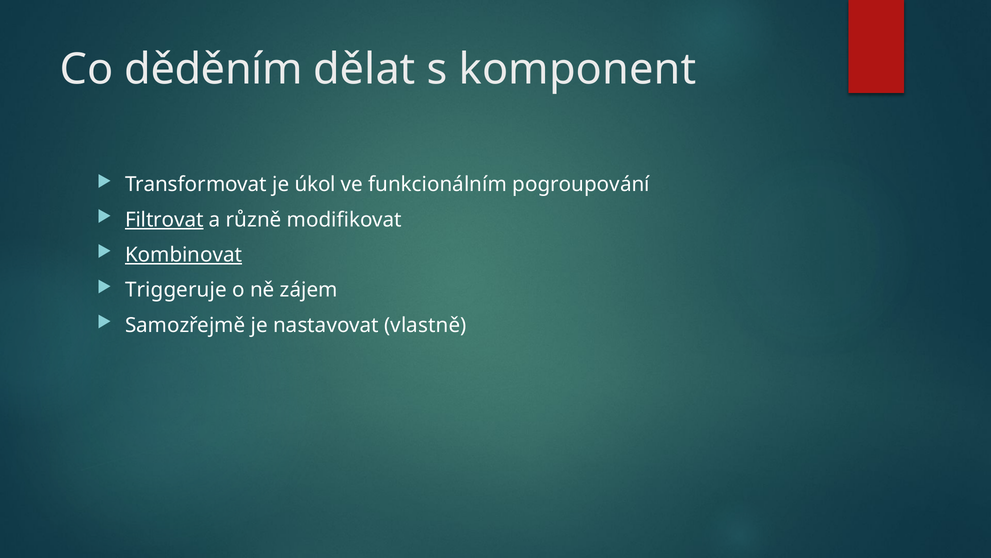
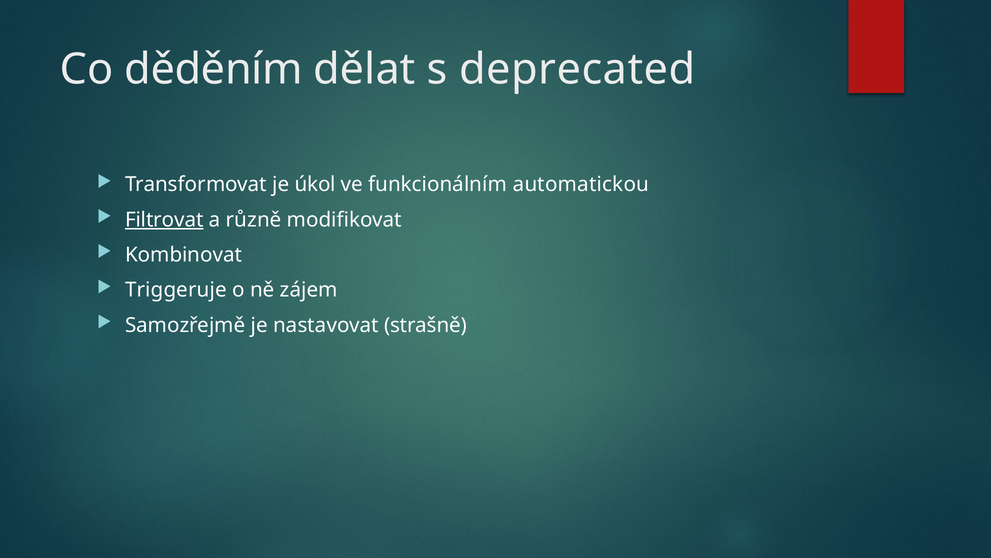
komponent: komponent -> deprecated
pogroupování: pogroupování -> automatickou
Kombinovat underline: present -> none
vlastně: vlastně -> strašně
